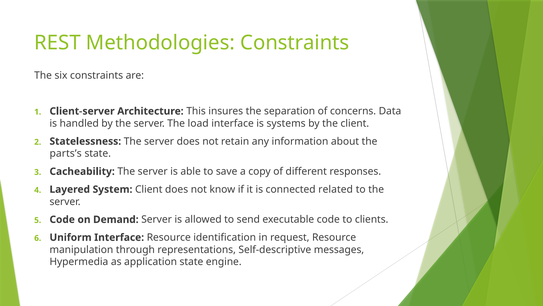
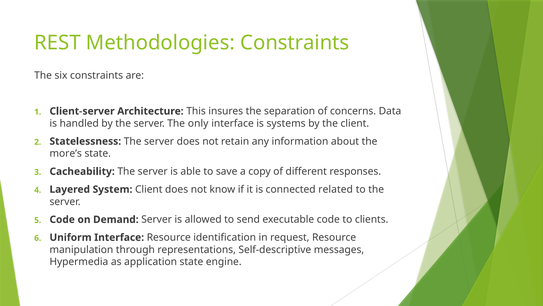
load: load -> only
parts’s: parts’s -> more’s
